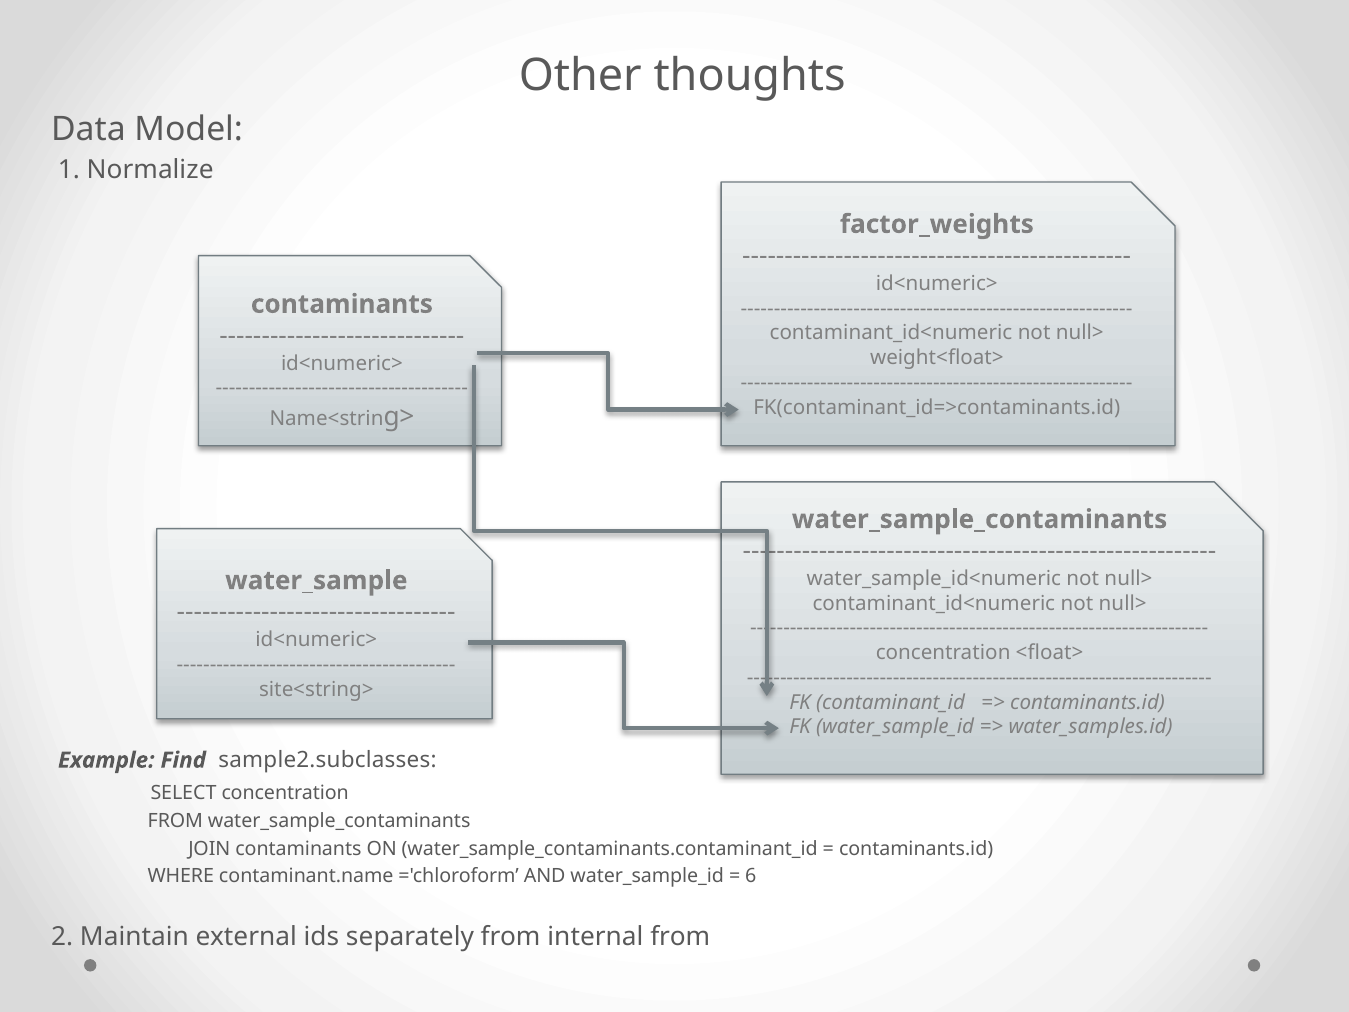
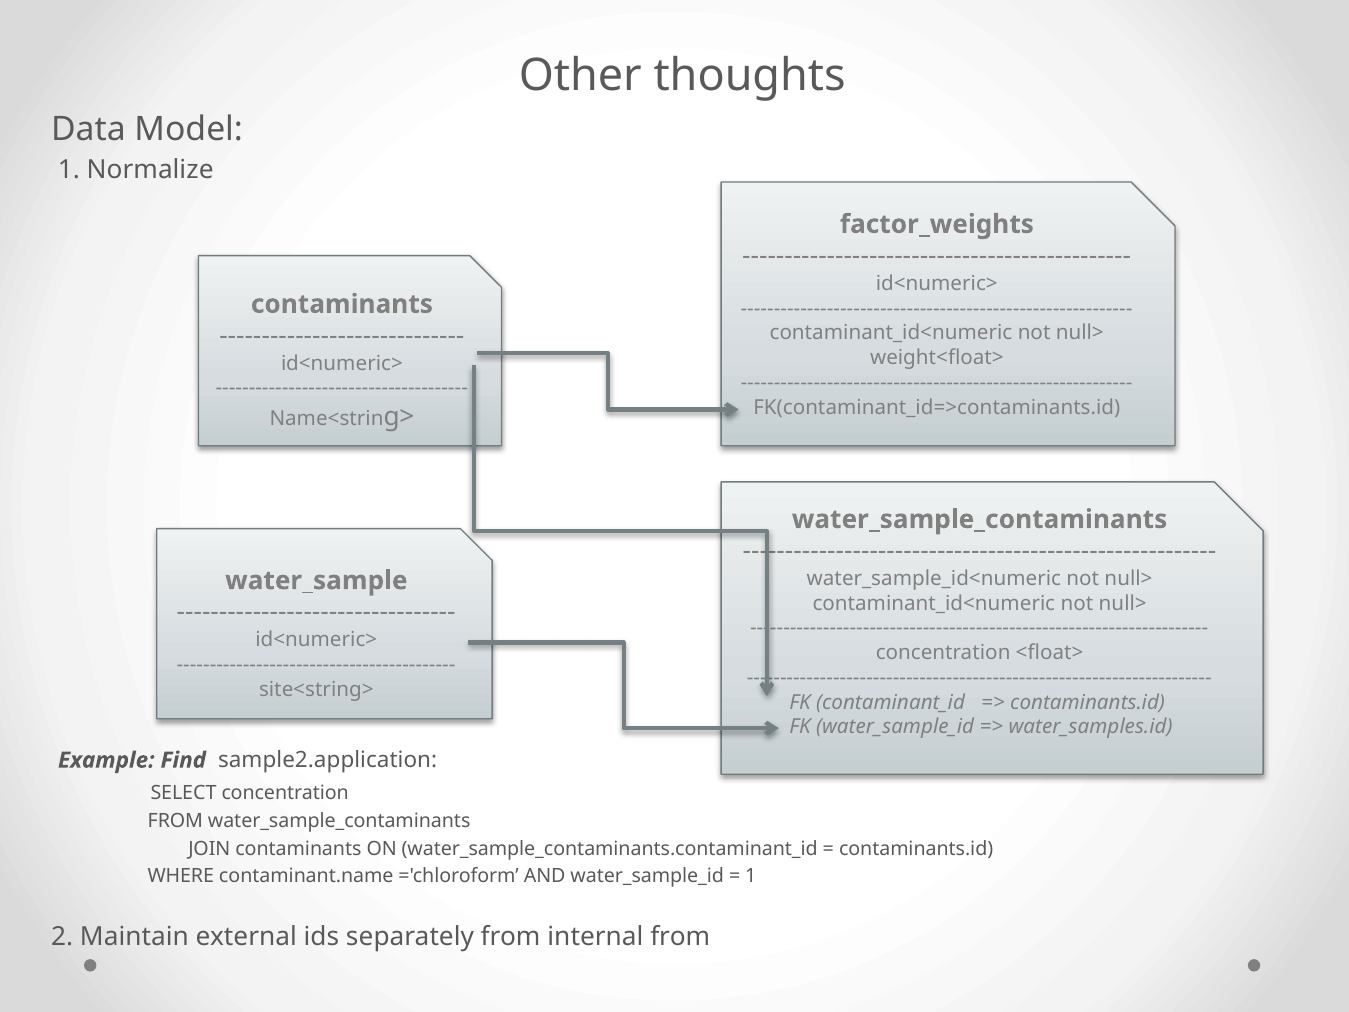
sample2.subclasses: sample2.subclasses -> sample2.application
6 at (751, 876): 6 -> 1
